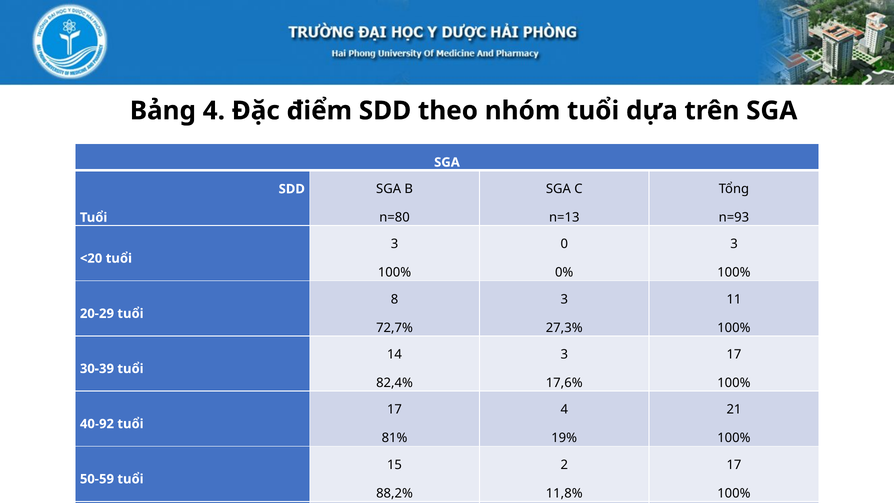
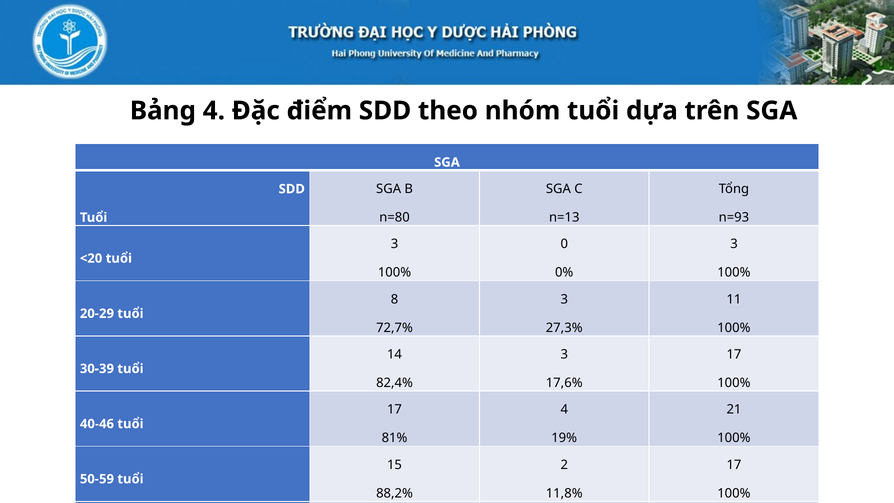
40-92: 40-92 -> 40-46
